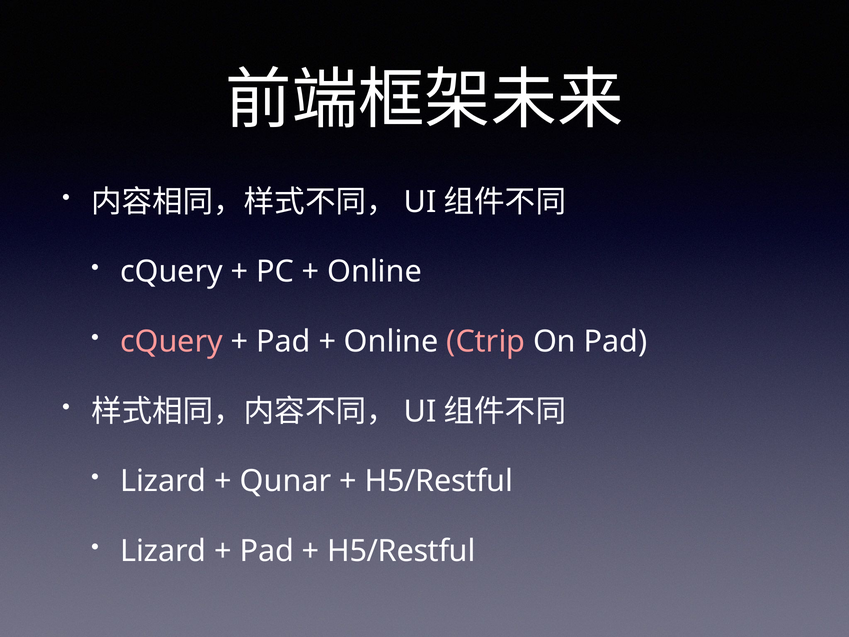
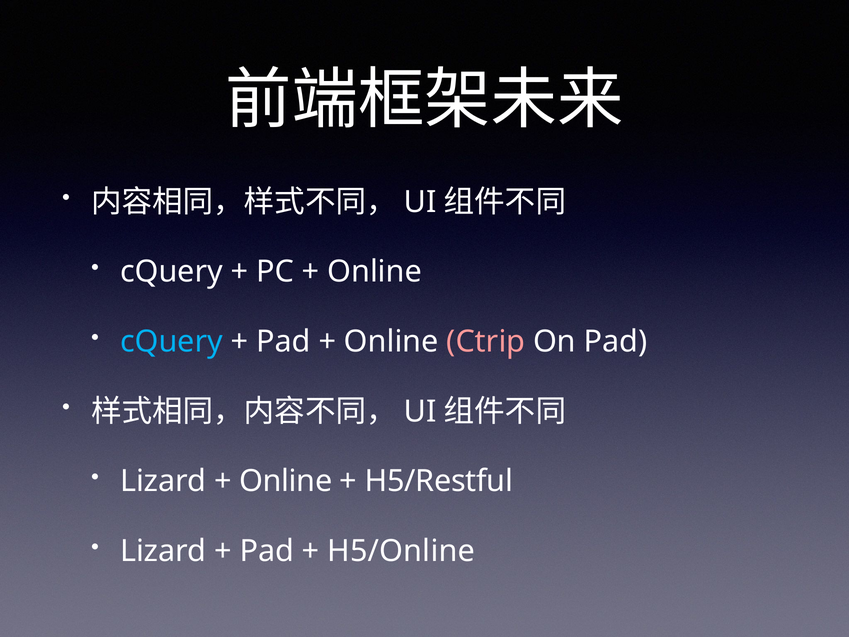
cQuery at (171, 342) colour: pink -> light blue
Qunar at (286, 481): Qunar -> Online
H5/Restful at (401, 551): H5/Restful -> H5/Online
